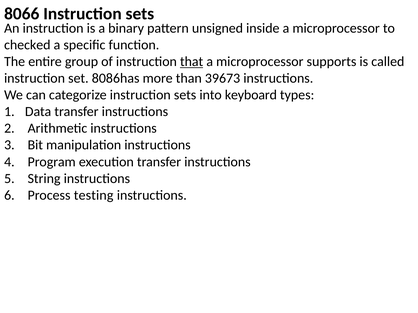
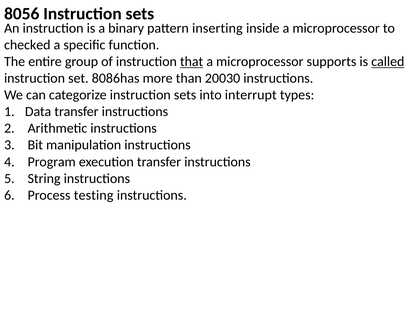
8066: 8066 -> 8056
unsigned: unsigned -> inserting
called underline: none -> present
39673: 39673 -> 20030
keyboard: keyboard -> interrupt
